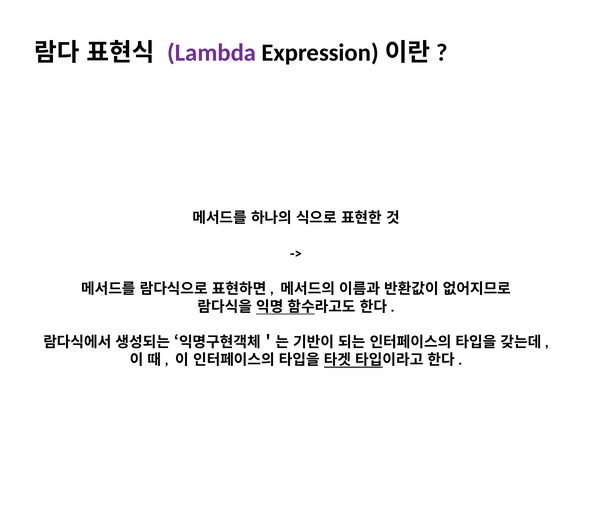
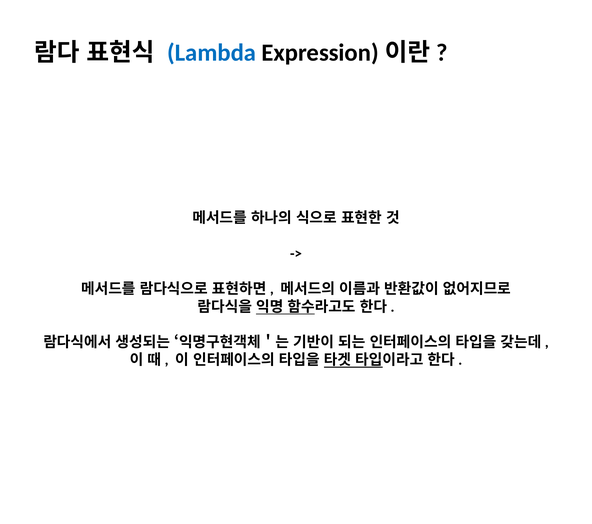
Lambda colour: purple -> blue
